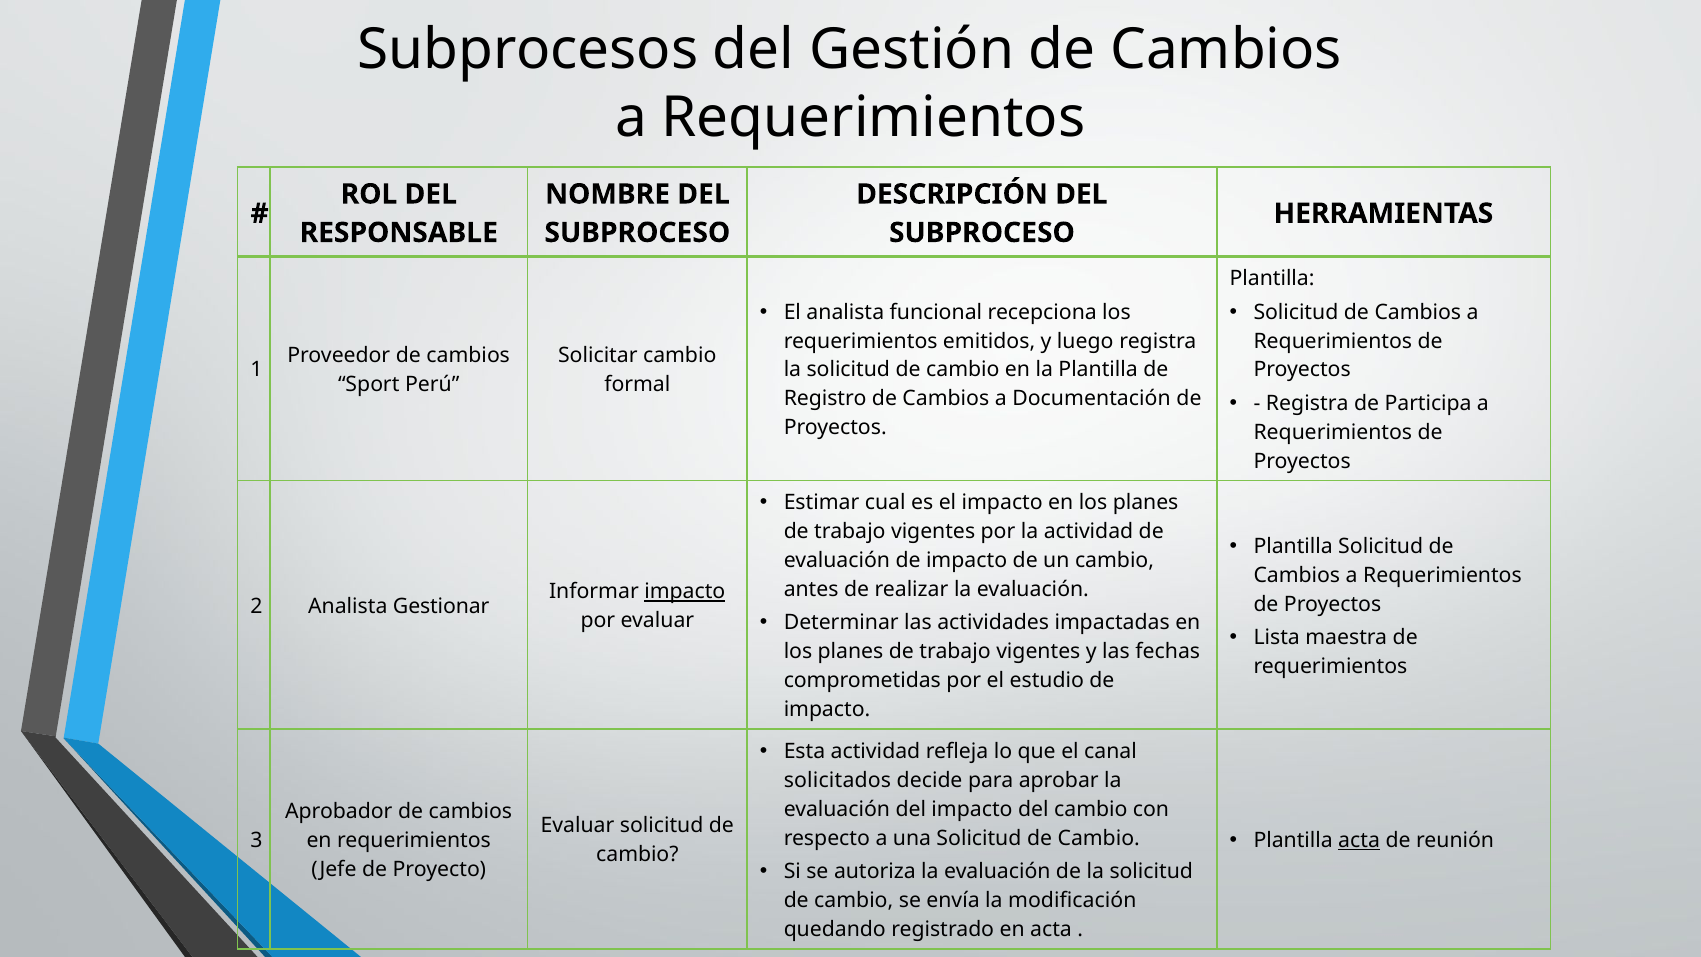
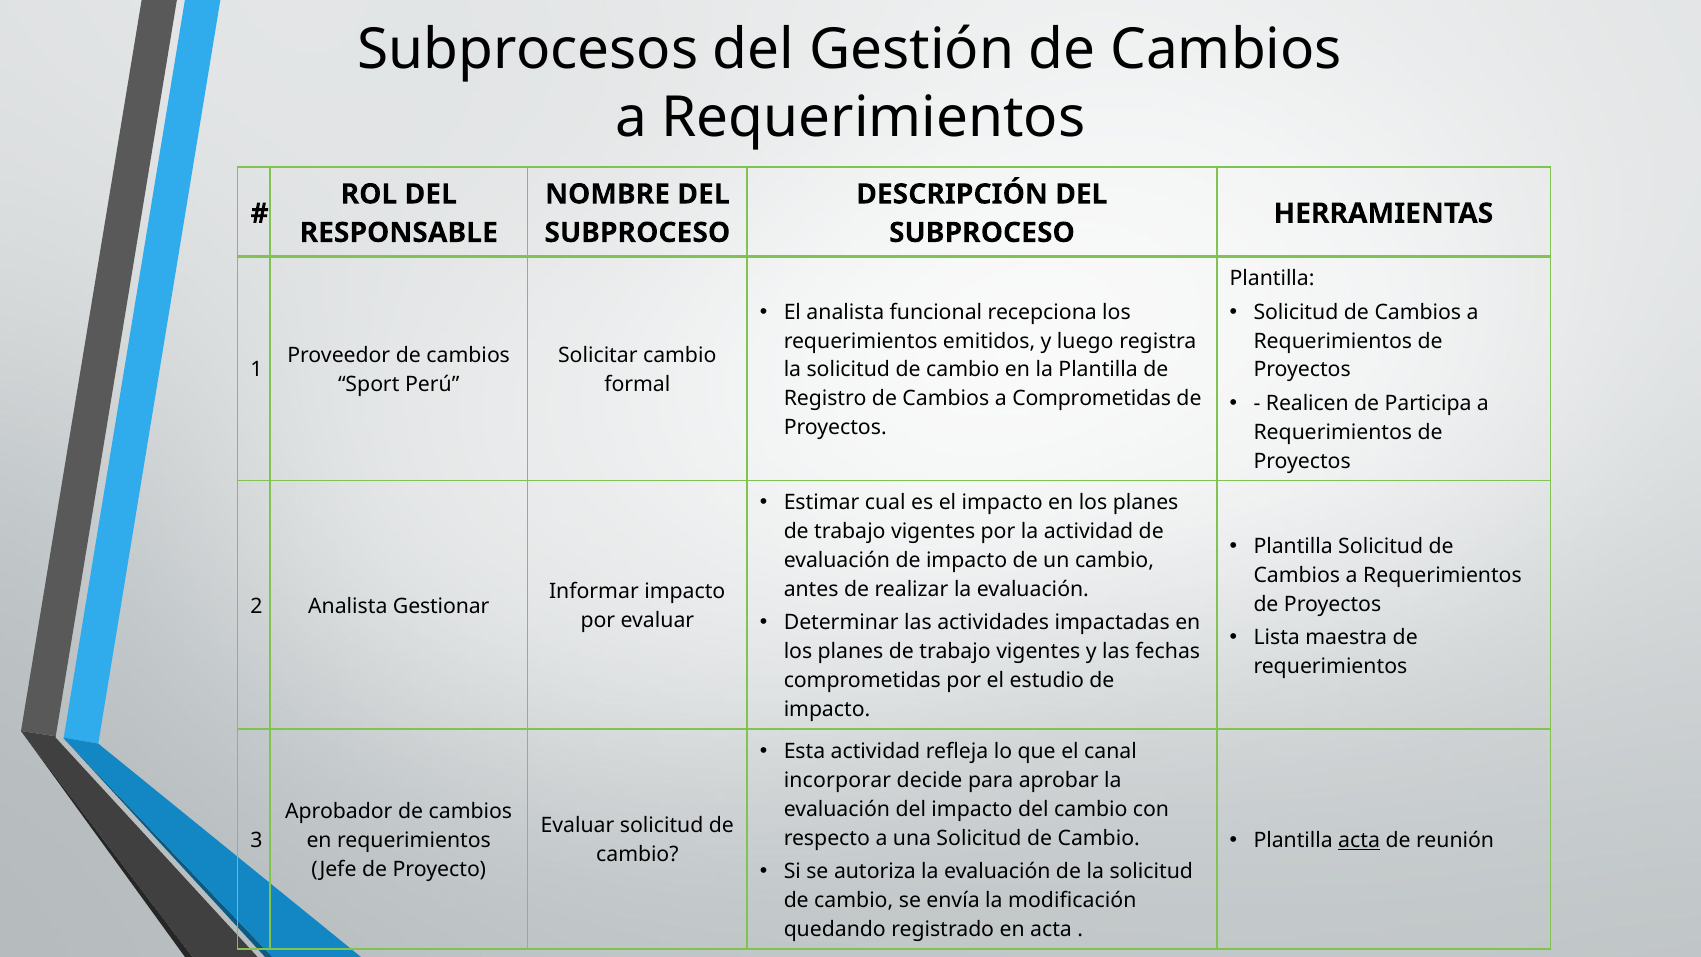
Registra at (1307, 403): Registra -> Realicen
a Documentación: Documentación -> Comprometidas
impacto at (685, 592) underline: present -> none
solicitados: solicitados -> incorporar
